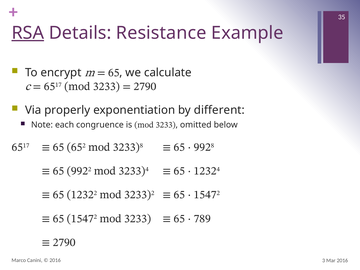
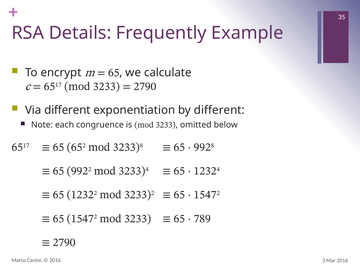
RSA underline: present -> none
Resistance: Resistance -> Frequently
Via properly: properly -> different
